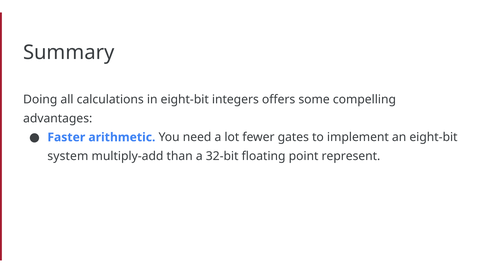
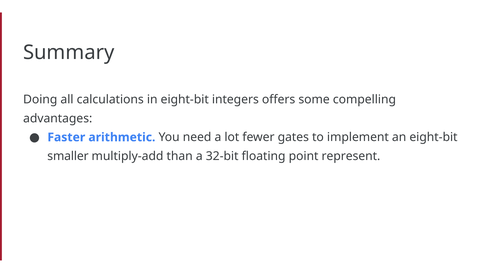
system: system -> smaller
